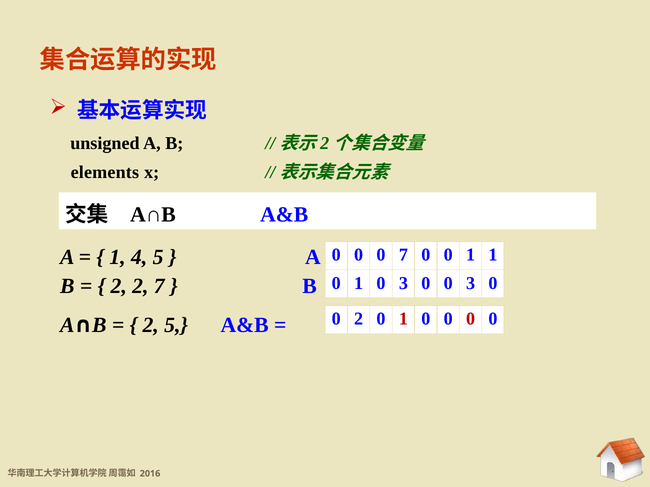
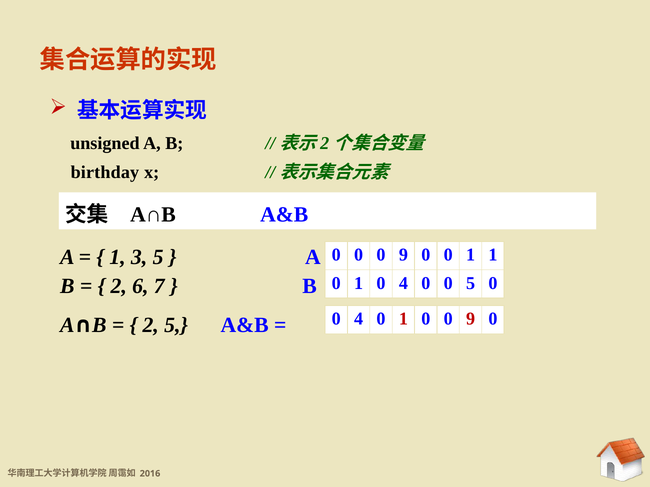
elements: elements -> birthday
0 0 0 7: 7 -> 9
4: 4 -> 3
1 0 3: 3 -> 4
0 0 3: 3 -> 5
2 2: 2 -> 6
2 at (359, 319): 2 -> 4
1 0 0 0: 0 -> 9
